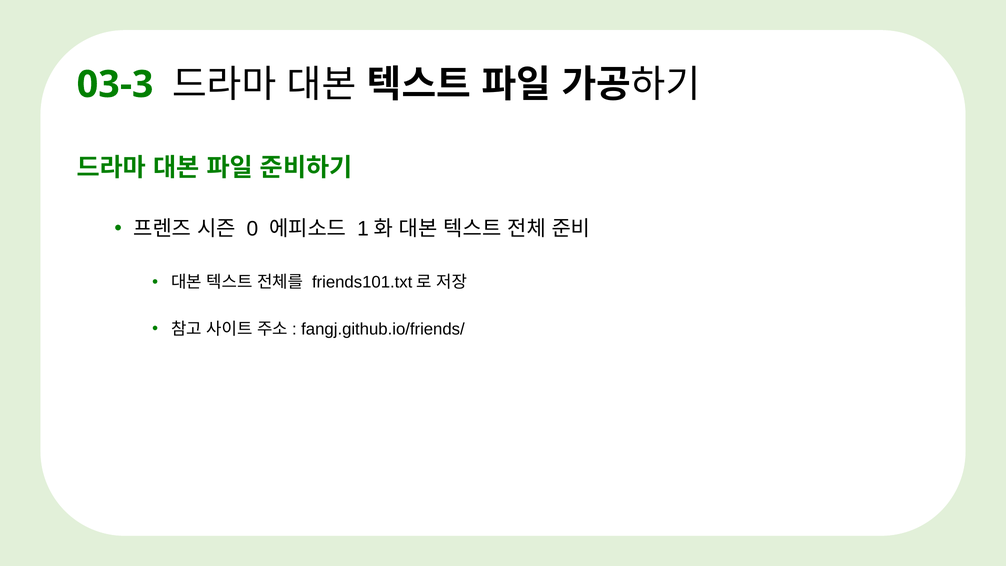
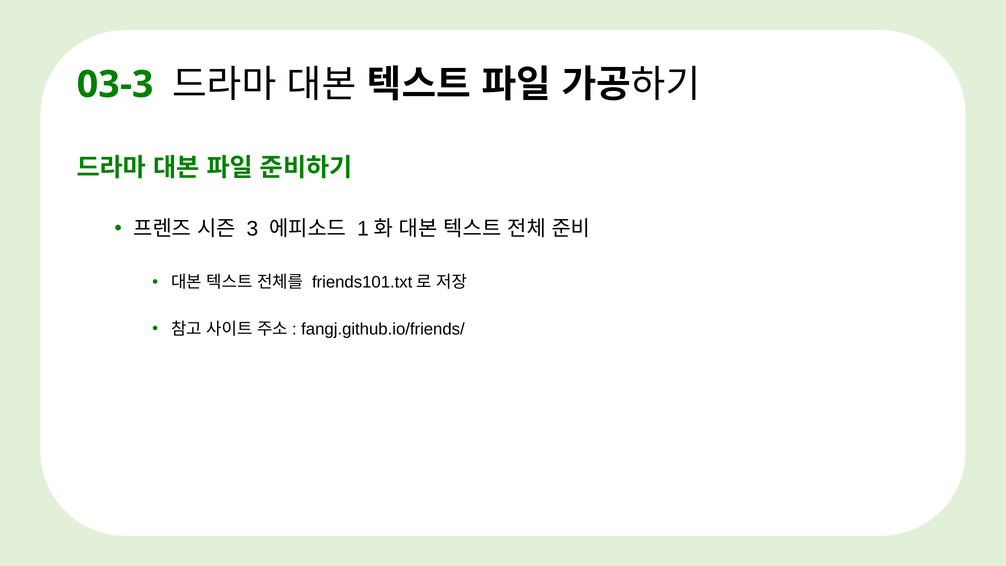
0: 0 -> 3
